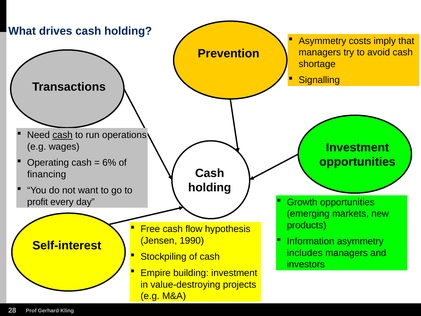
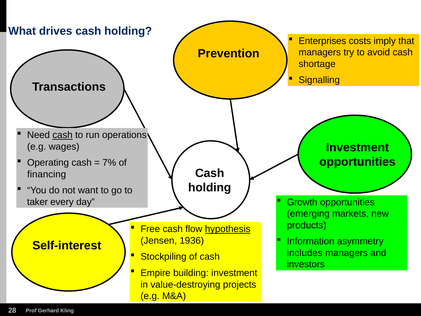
Asymmetry at (322, 41): Asymmetry -> Enterprises
6%: 6% -> 7%
profit: profit -> taker
hypothesis underline: none -> present
1990: 1990 -> 1936
